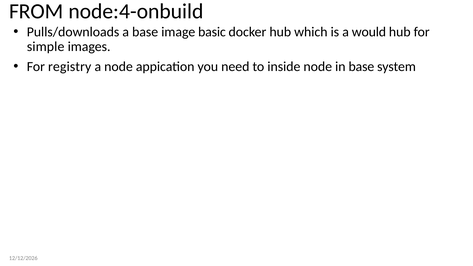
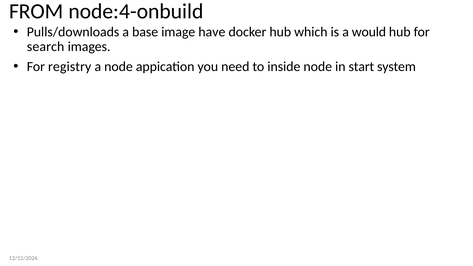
basic: basic -> have
simple: simple -> search
in base: base -> start
